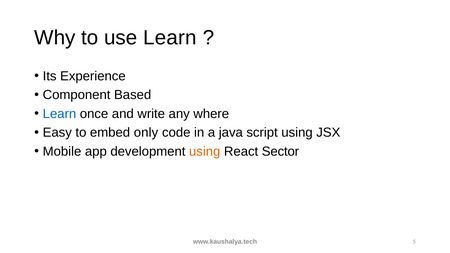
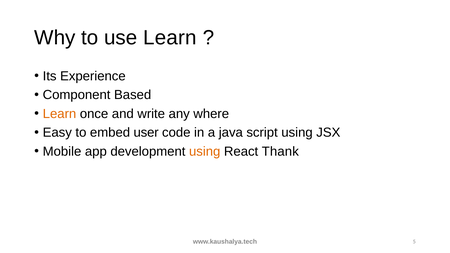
Learn at (60, 114) colour: blue -> orange
only: only -> user
Sector: Sector -> Thank
